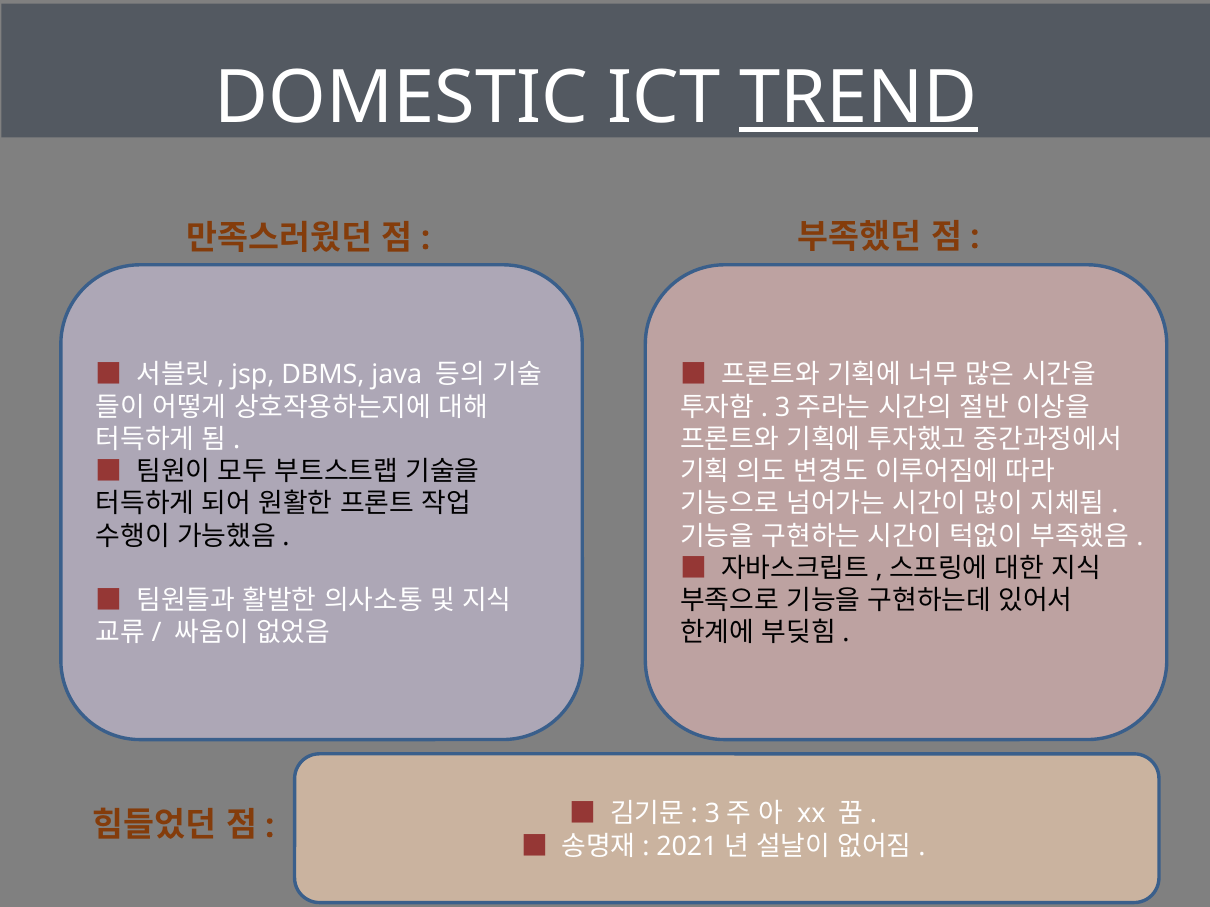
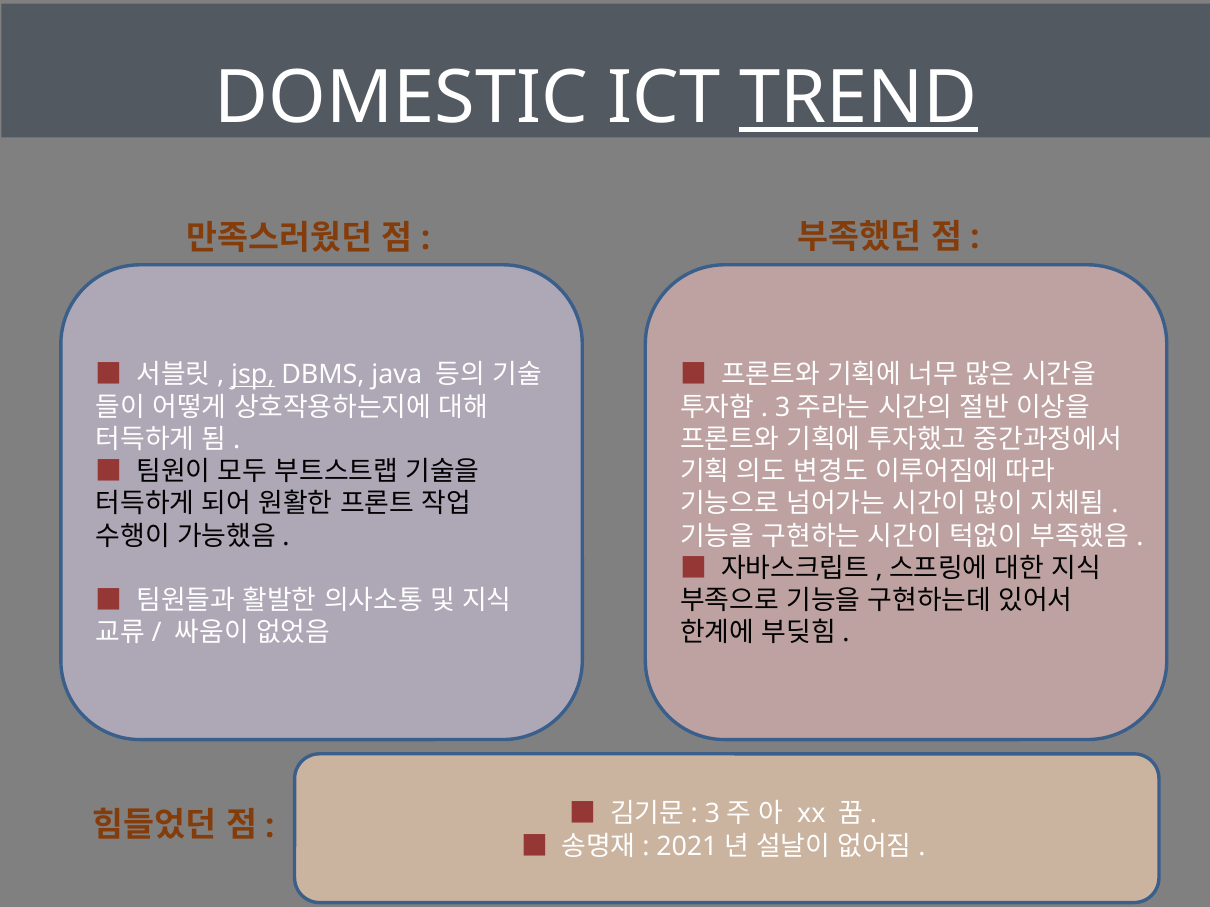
jsp underline: none -> present
